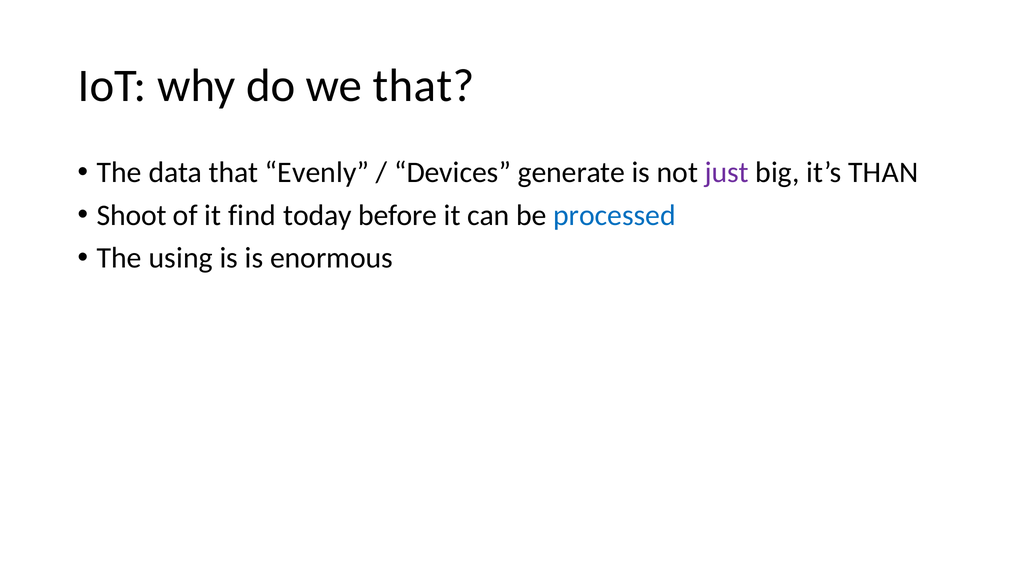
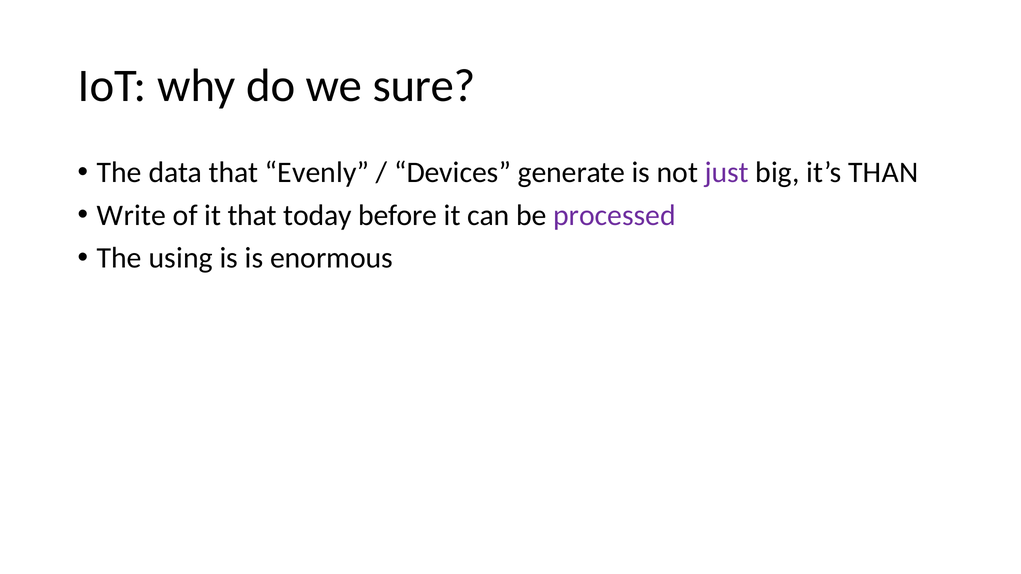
we that: that -> sure
Shoot: Shoot -> Write
it find: find -> that
processed colour: blue -> purple
